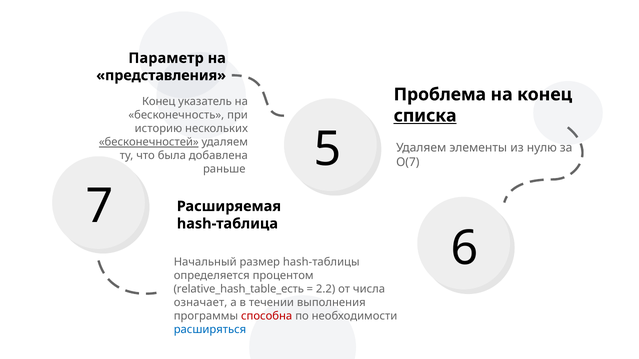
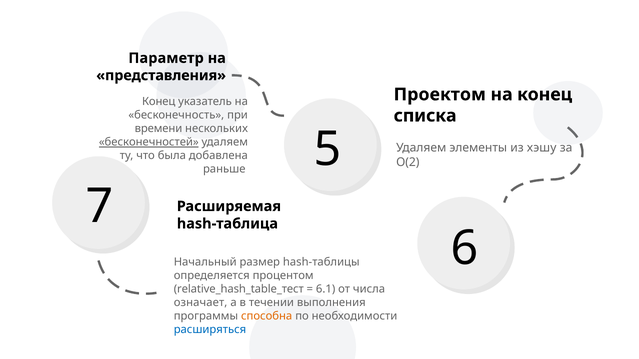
Проблема: Проблема -> Проектом
списка underline: present -> none
историю: историю -> времени
нулю: нулю -> хэшу
О(7: О(7 -> О(2
relative_hash_table_есть: relative_hash_table_есть -> relative_hash_table_тест
2.2: 2.2 -> 6.1
способна colour: red -> orange
